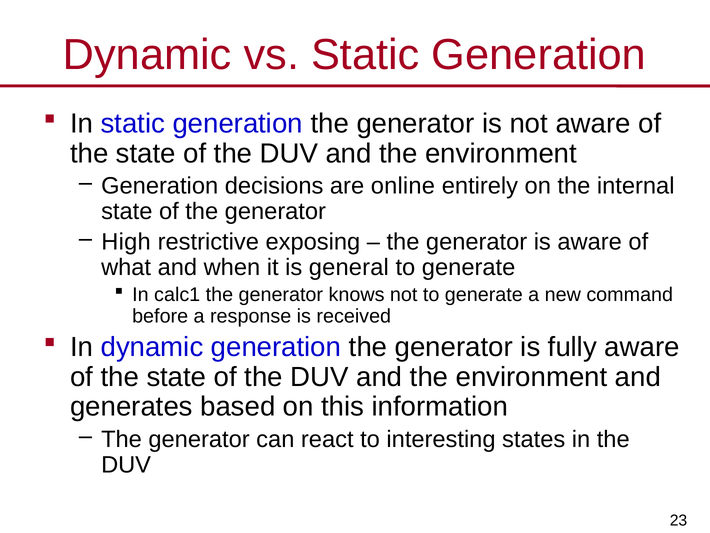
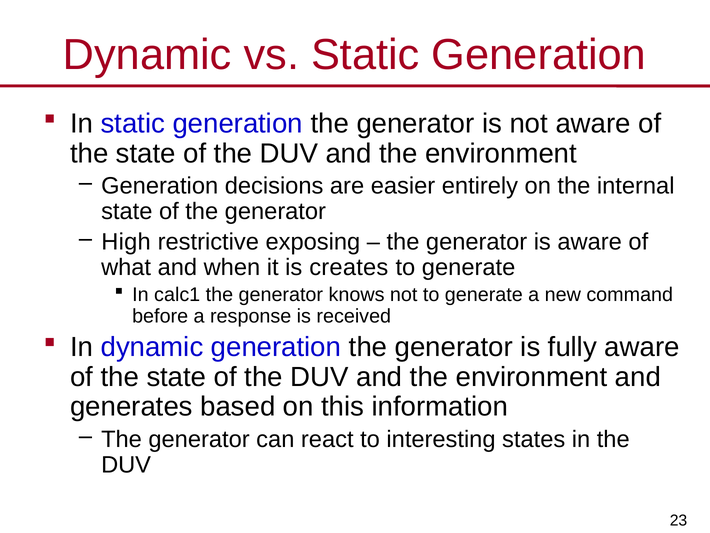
online: online -> easier
general: general -> creates
